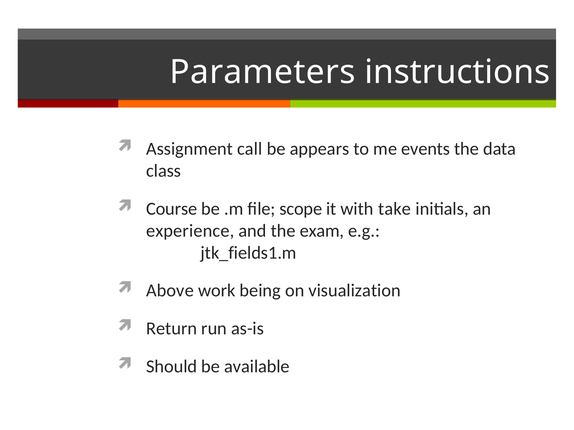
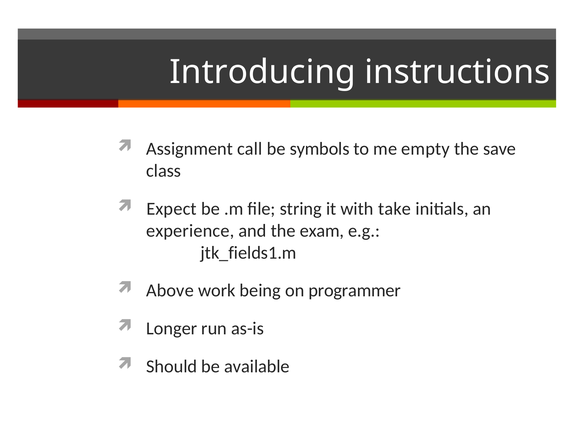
Parameters: Parameters -> Introducing
appears: appears -> symbols
events: events -> empty
data: data -> save
Course: Course -> Expect
scope: scope -> string
visualization: visualization -> programmer
Return: Return -> Longer
